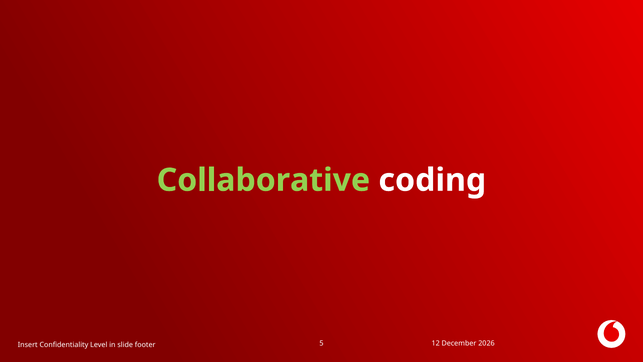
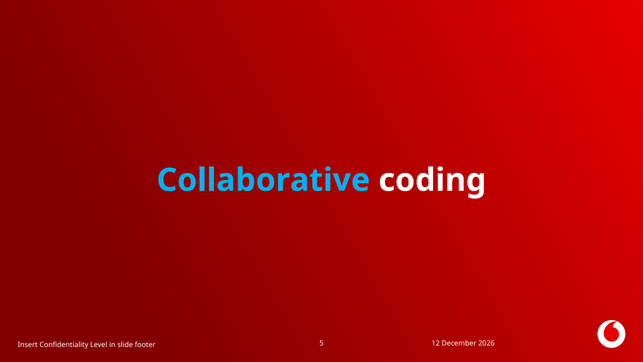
Collaborative colour: light green -> light blue
